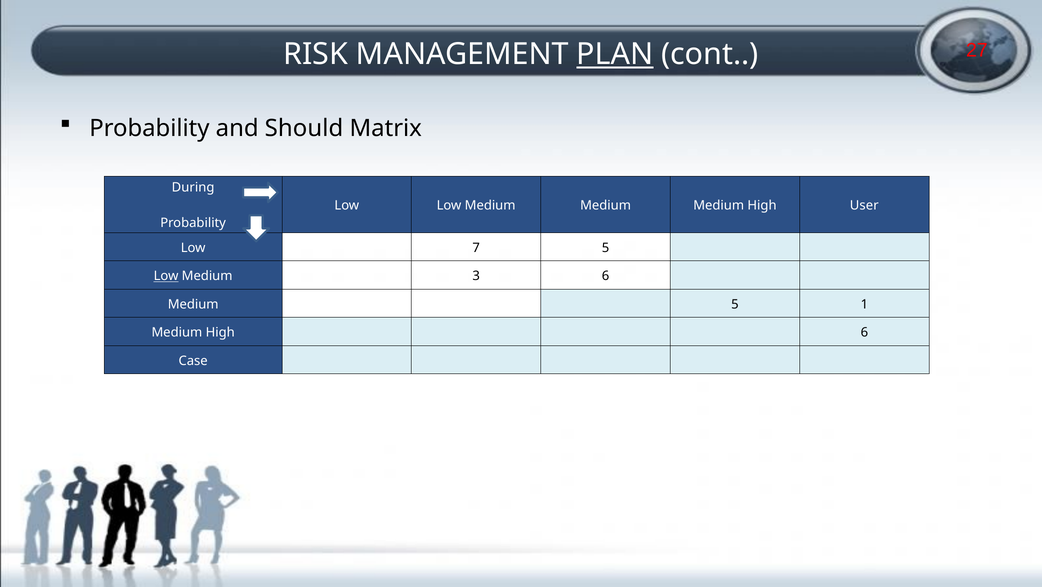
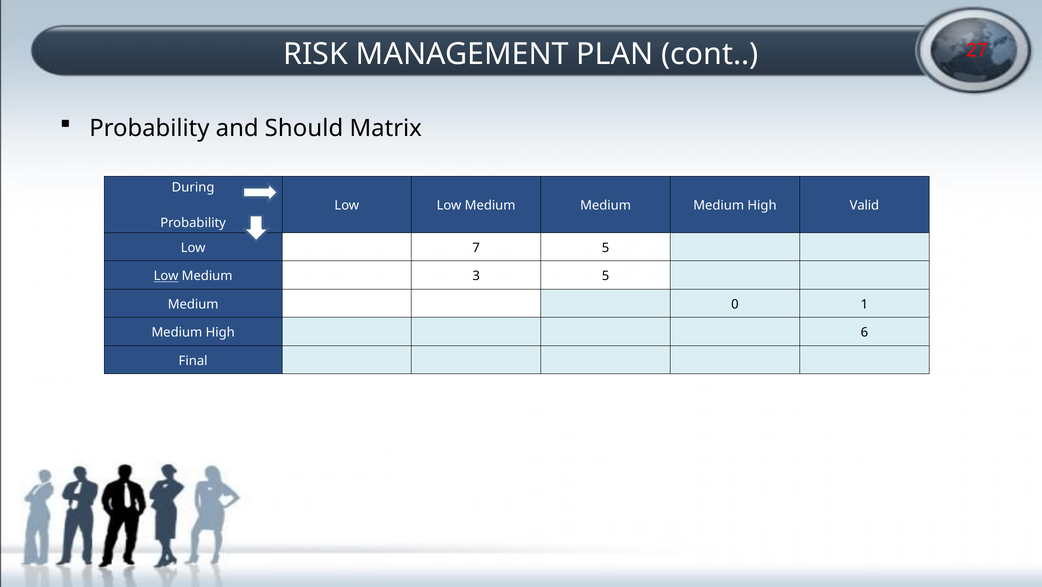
PLAN underline: present -> none
User: User -> Valid
3 6: 6 -> 5
Medium 5: 5 -> 0
Case: Case -> Final
